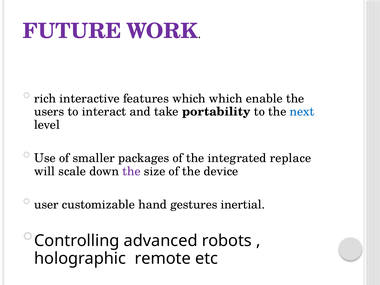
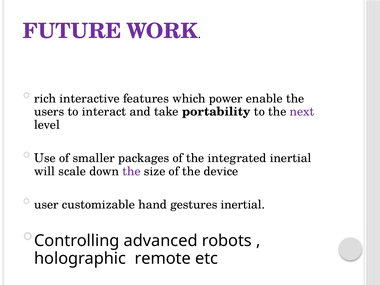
which which: which -> power
next colour: blue -> purple
integrated replace: replace -> inertial
